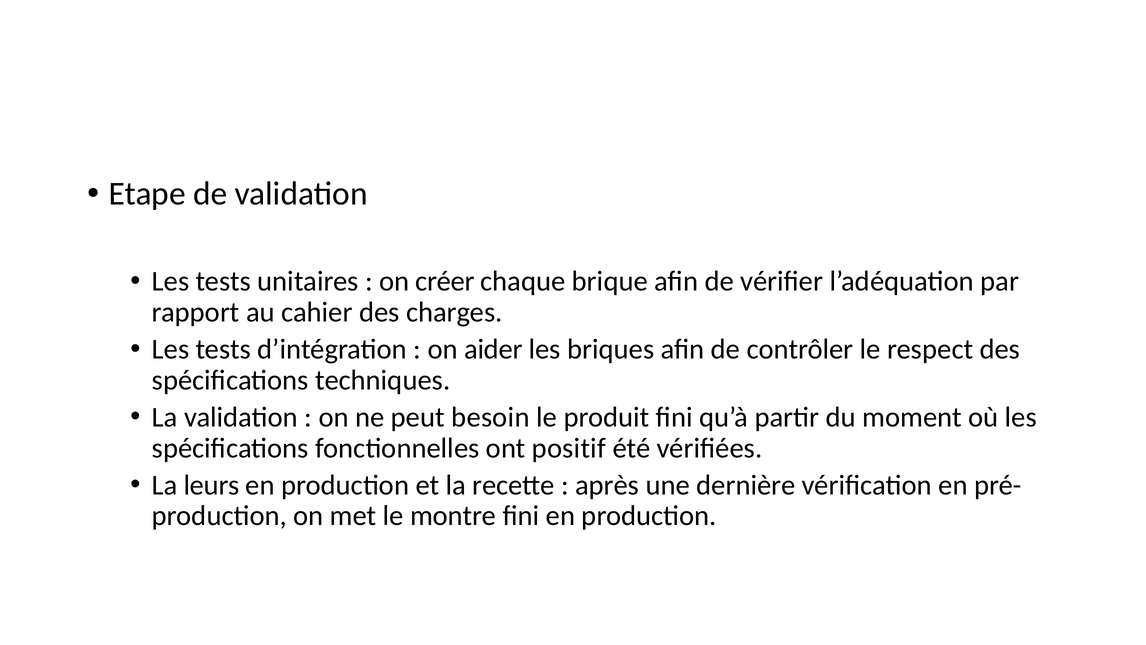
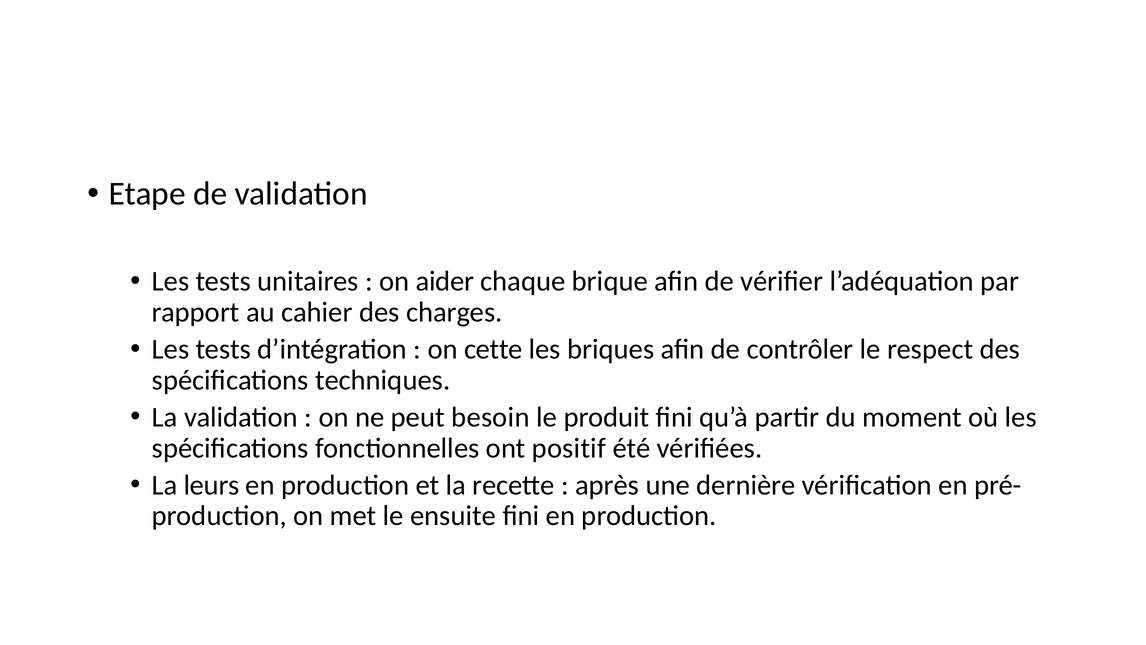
créer: créer -> aider
aider: aider -> cette
montre: montre -> ensuite
